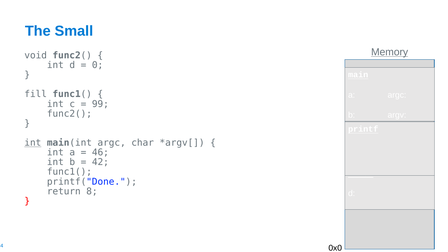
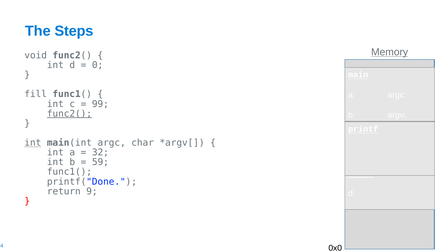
Small: Small -> Steps
func2( at (69, 114) underline: none -> present
46: 46 -> 32
42: 42 -> 59
8: 8 -> 9
